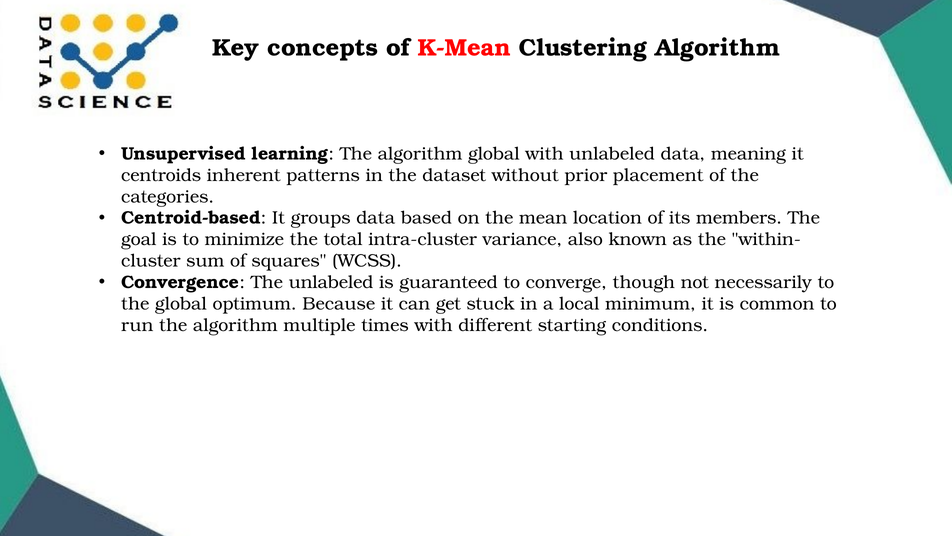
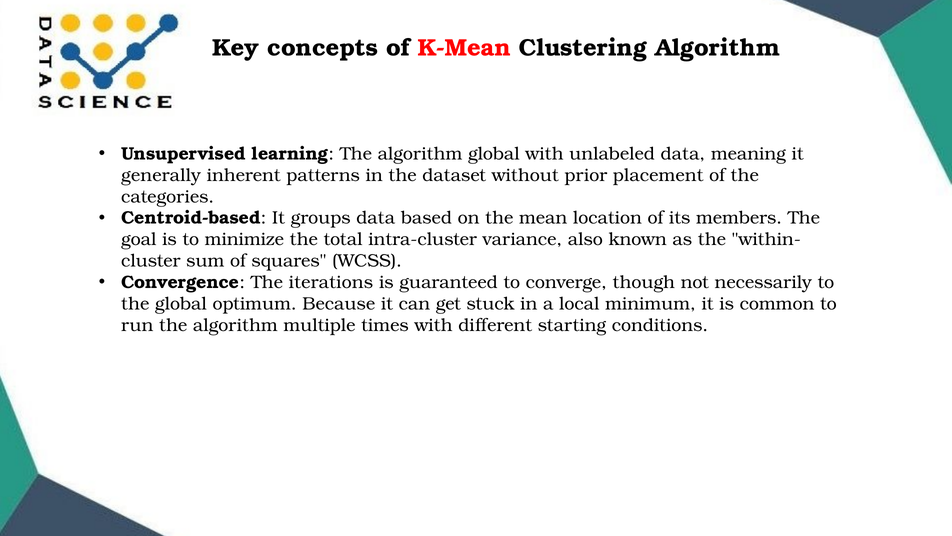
centroids: centroids -> generally
The unlabeled: unlabeled -> iterations
